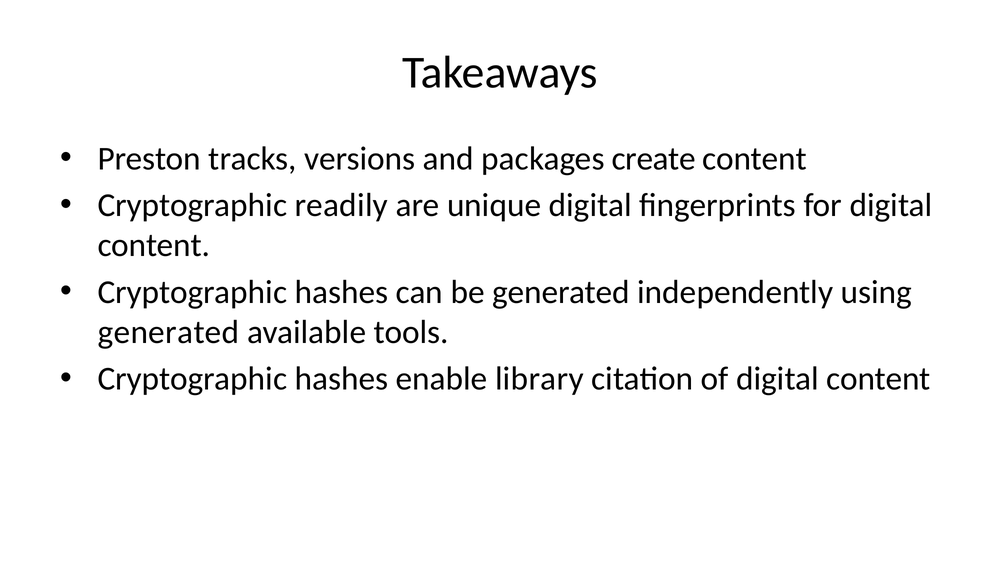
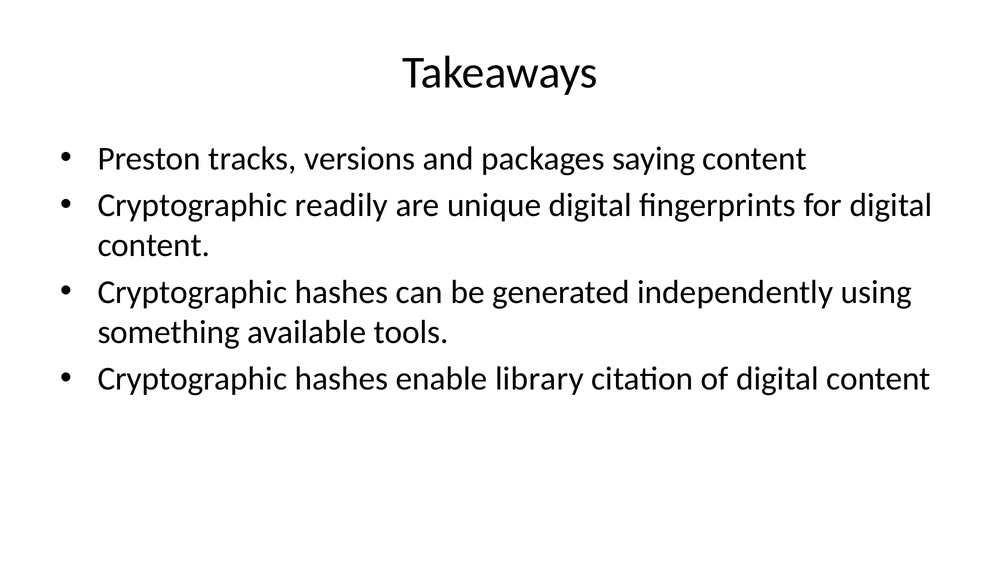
create: create -> saying
generated at (169, 332): generated -> something
